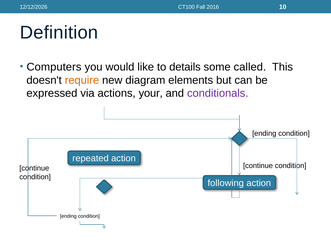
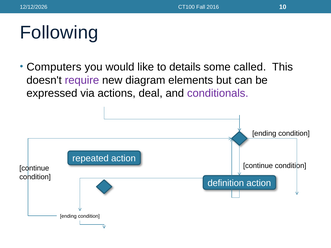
Definition: Definition -> Following
require colour: orange -> purple
your: your -> deal
following: following -> definition
